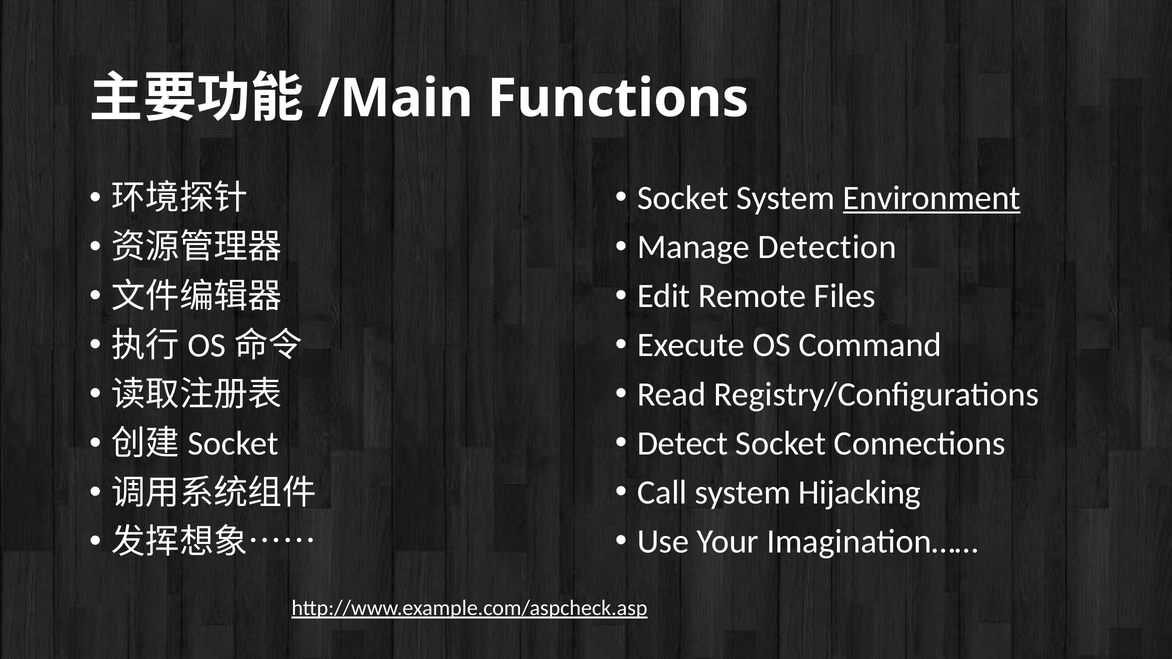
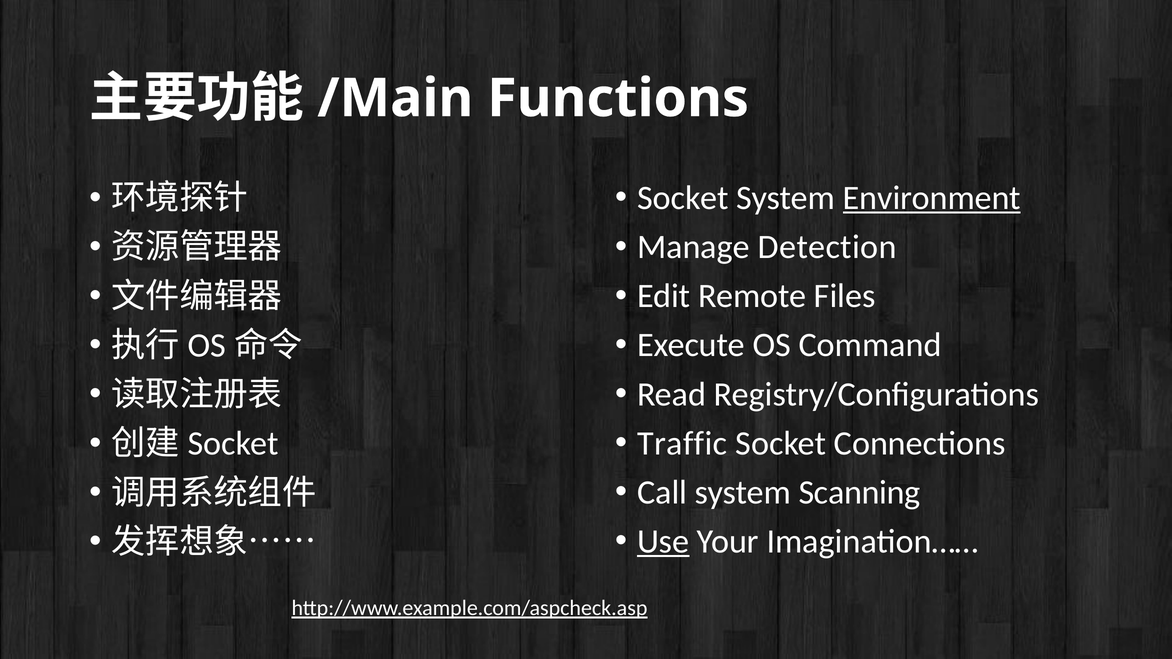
Detect: Detect -> Traffic
Hijacking: Hijacking -> Scanning
Use underline: none -> present
